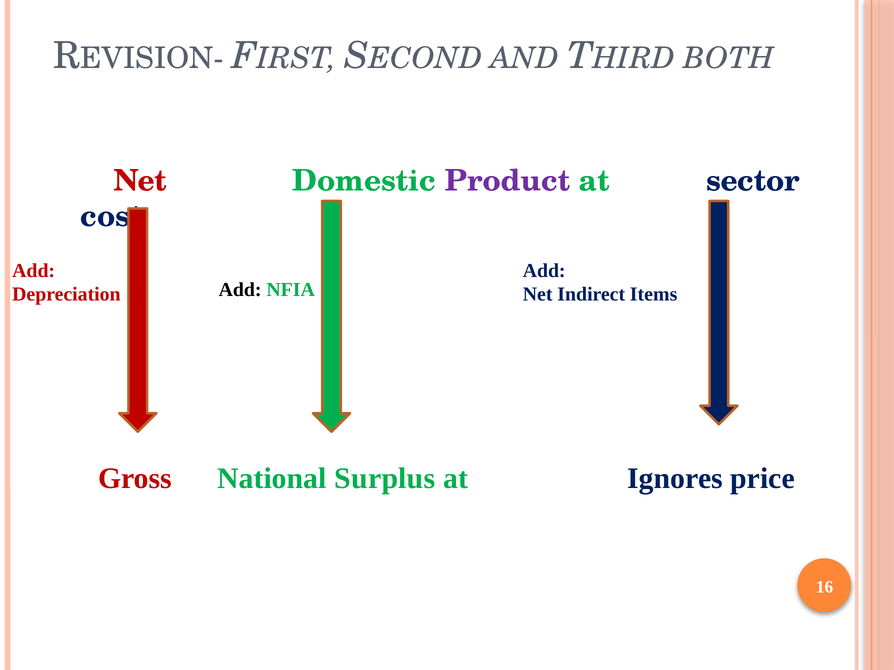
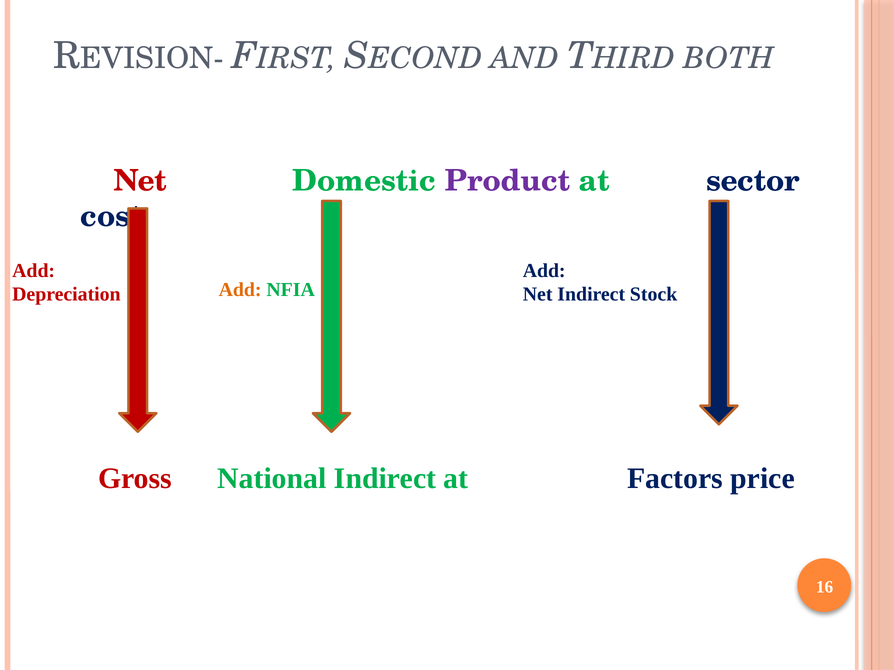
Add at (240, 290) colour: black -> orange
Items: Items -> Stock
National Surplus: Surplus -> Indirect
Ignores: Ignores -> Factors
